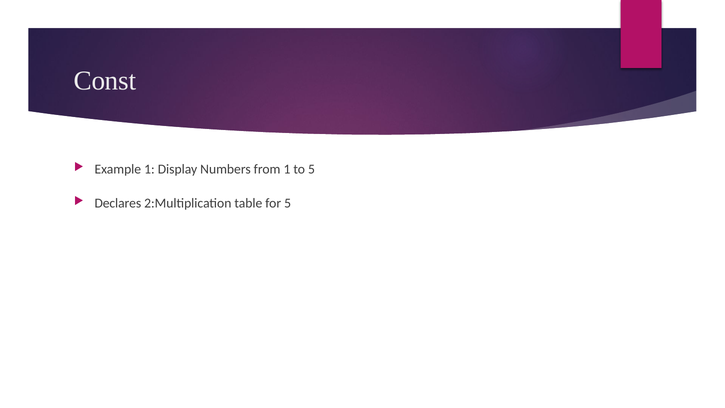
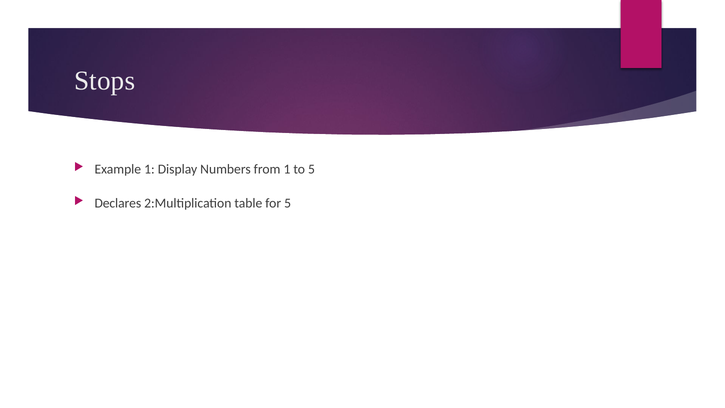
Const: Const -> Stops
